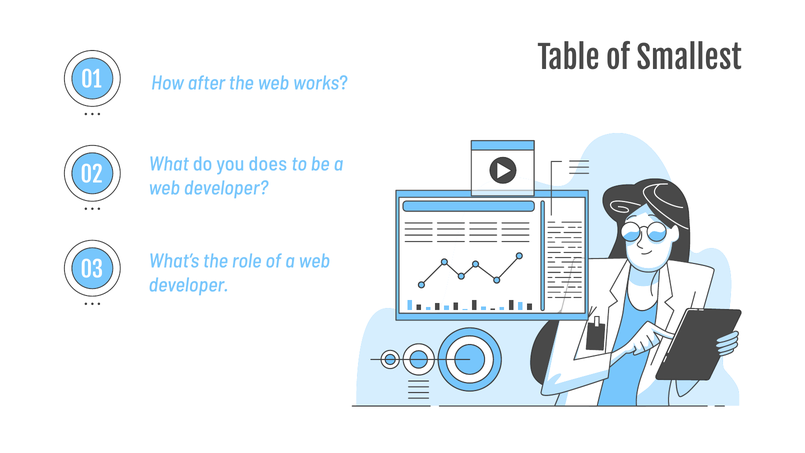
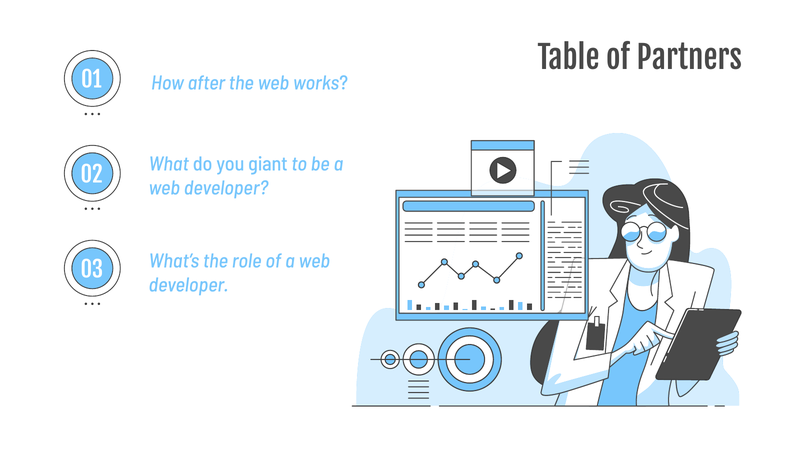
Smallest: Smallest -> Partners
does: does -> giant
